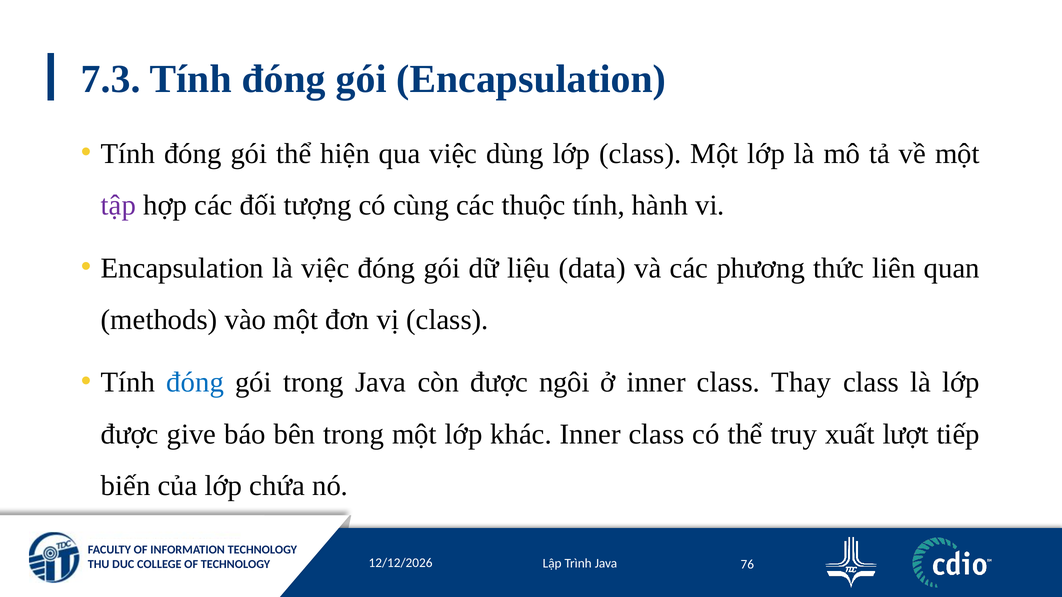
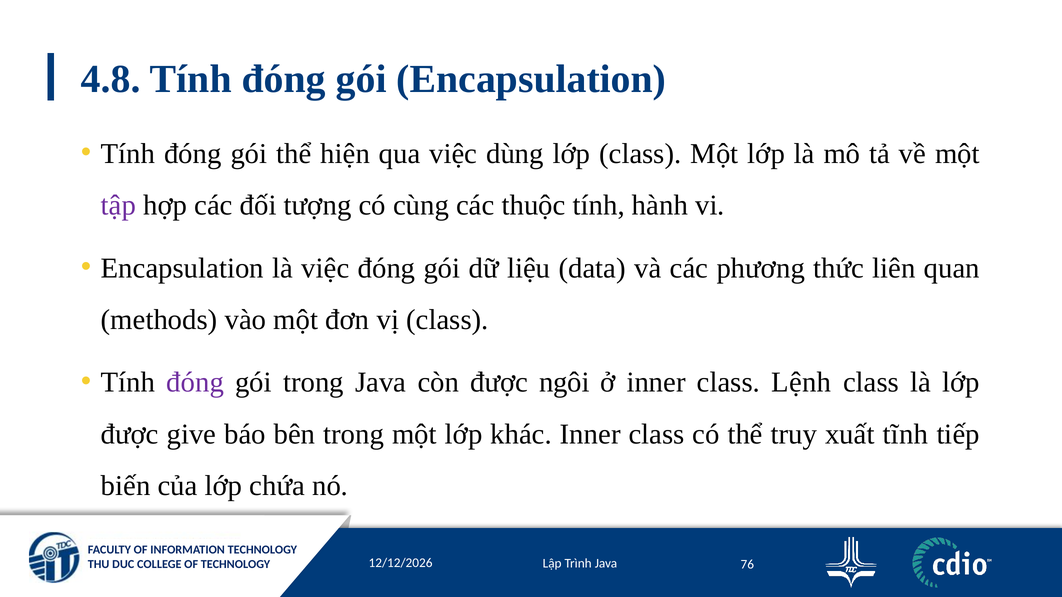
7.3: 7.3 -> 4.8
đóng at (195, 383) colour: blue -> purple
Thay: Thay -> Lệnh
lượt: lượt -> tĩnh
